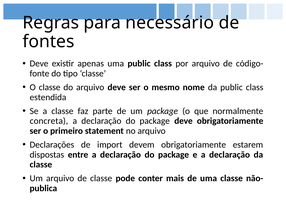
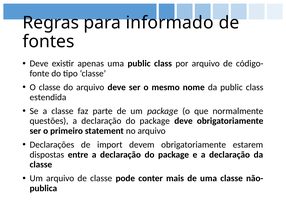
necessário: necessário -> informado
concreta: concreta -> questões
